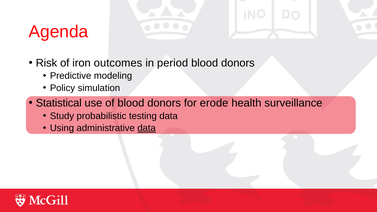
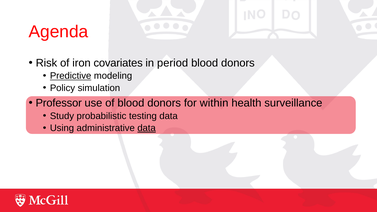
outcomes: outcomes -> covariates
Predictive underline: none -> present
Statistical: Statistical -> Professor
erode: erode -> within
